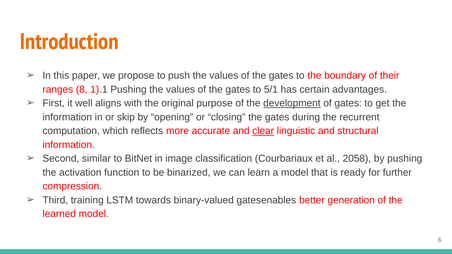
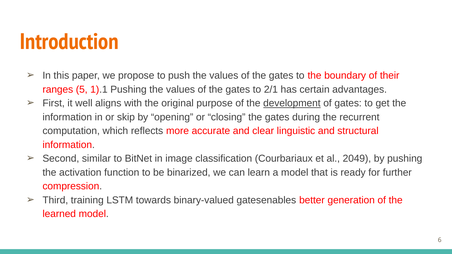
8: 8 -> 5
5/1: 5/1 -> 2/1
clear underline: present -> none
2058: 2058 -> 2049
